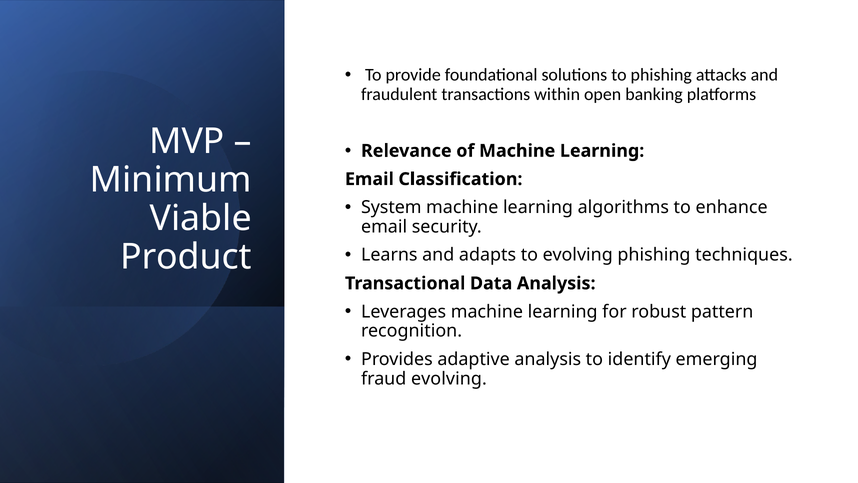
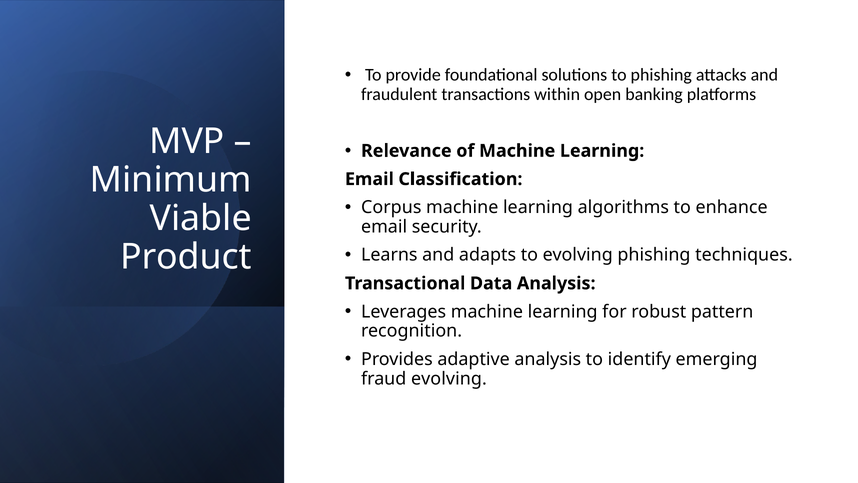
System: System -> Corpus
